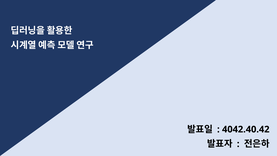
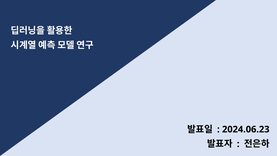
4042.40.42: 4042.40.42 -> 2024.06.23
